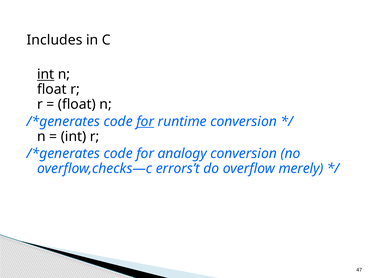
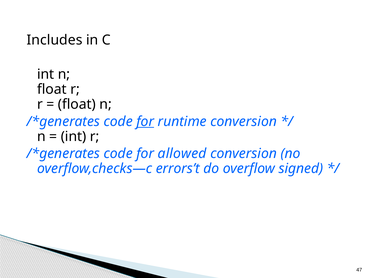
int at (46, 74) underline: present -> none
analogy: analogy -> allowed
merely: merely -> signed
